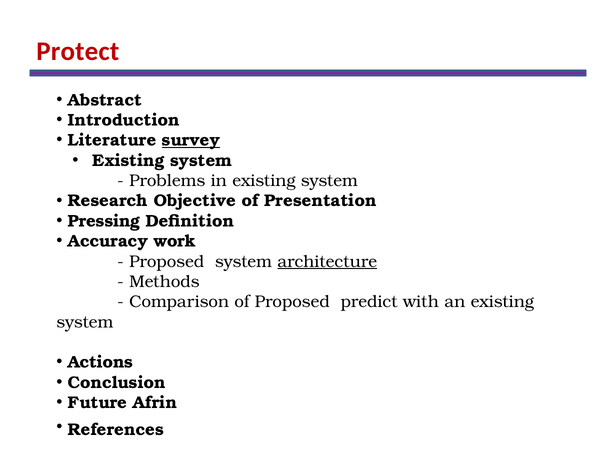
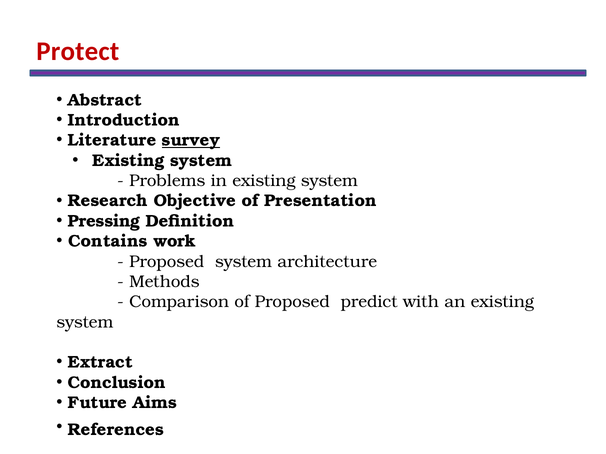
Accuracy: Accuracy -> Contains
architecture underline: present -> none
Actions: Actions -> Extract
Afrin: Afrin -> Aims
